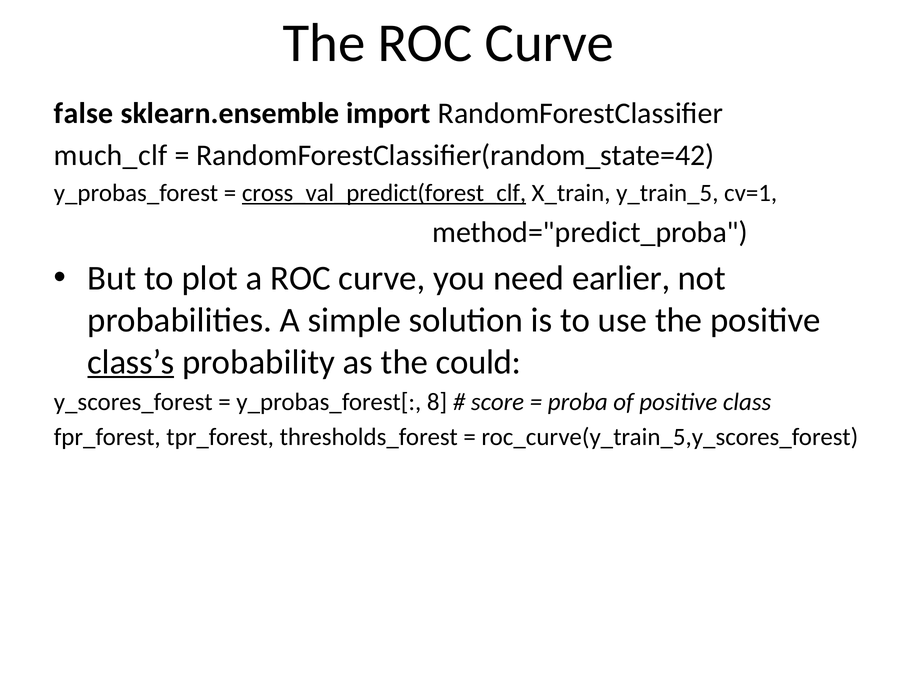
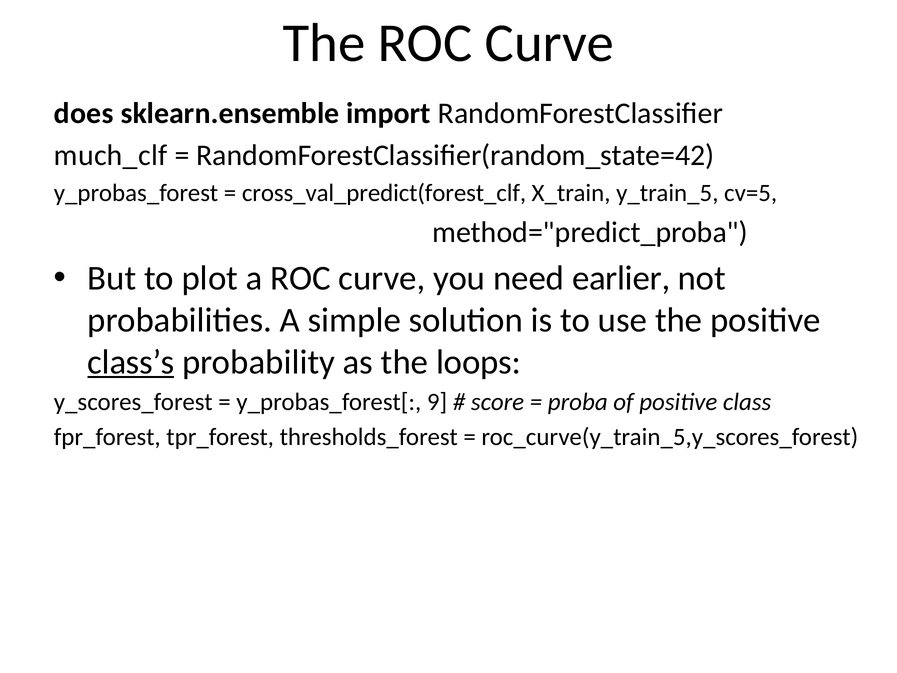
false: false -> does
cross_val_predict(forest_clf underline: present -> none
cv=1: cv=1 -> cv=5
could: could -> loops
8: 8 -> 9
